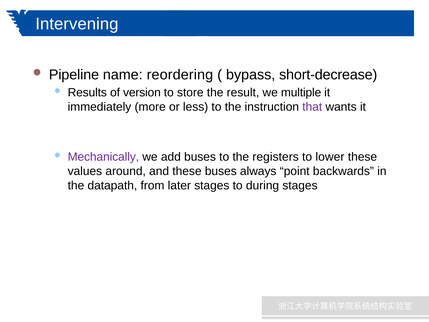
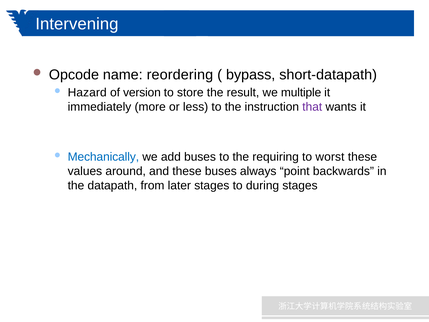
Pipeline: Pipeline -> Opcode
short-decrease: short-decrease -> short-datapath
Results: Results -> Hazard
Mechanically colour: purple -> blue
registers: registers -> requiring
lower: lower -> worst
